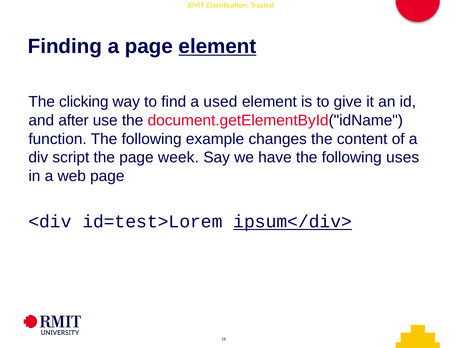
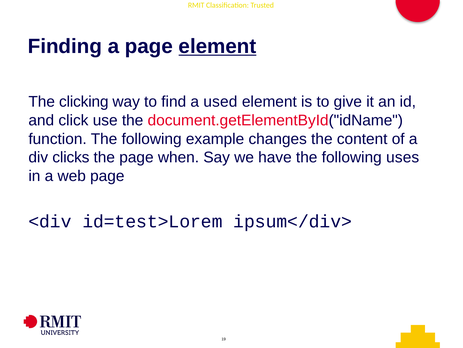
after: after -> click
script: script -> clicks
week: week -> when
ipsum</div> underline: present -> none
